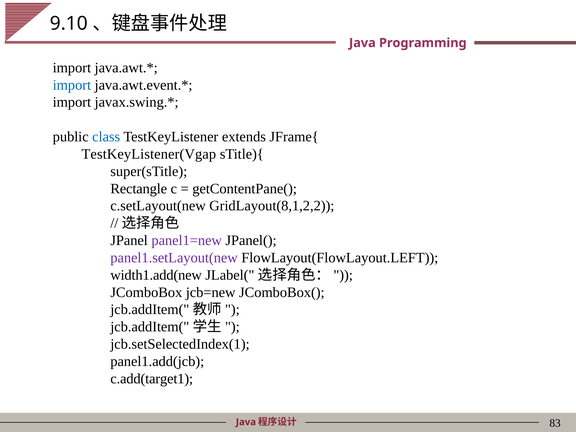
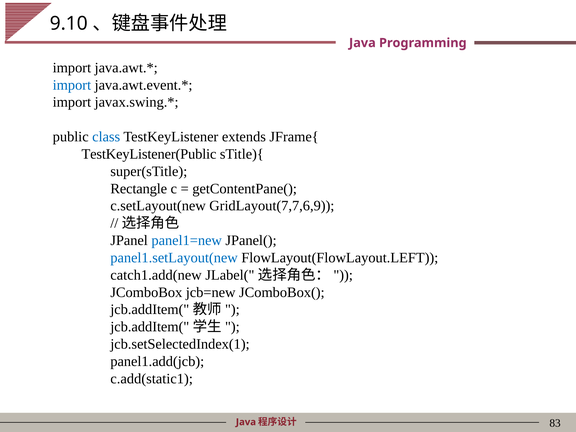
TestKeyListener(Vgap: TestKeyListener(Vgap -> TestKeyListener(Public
GridLayout(8,1,2,2: GridLayout(8,1,2,2 -> GridLayout(7,7,6,9
panel1=new colour: purple -> blue
panel1.setLayout(new colour: purple -> blue
width1.add(new: width1.add(new -> catch1.add(new
c.add(target1: c.add(target1 -> c.add(static1
